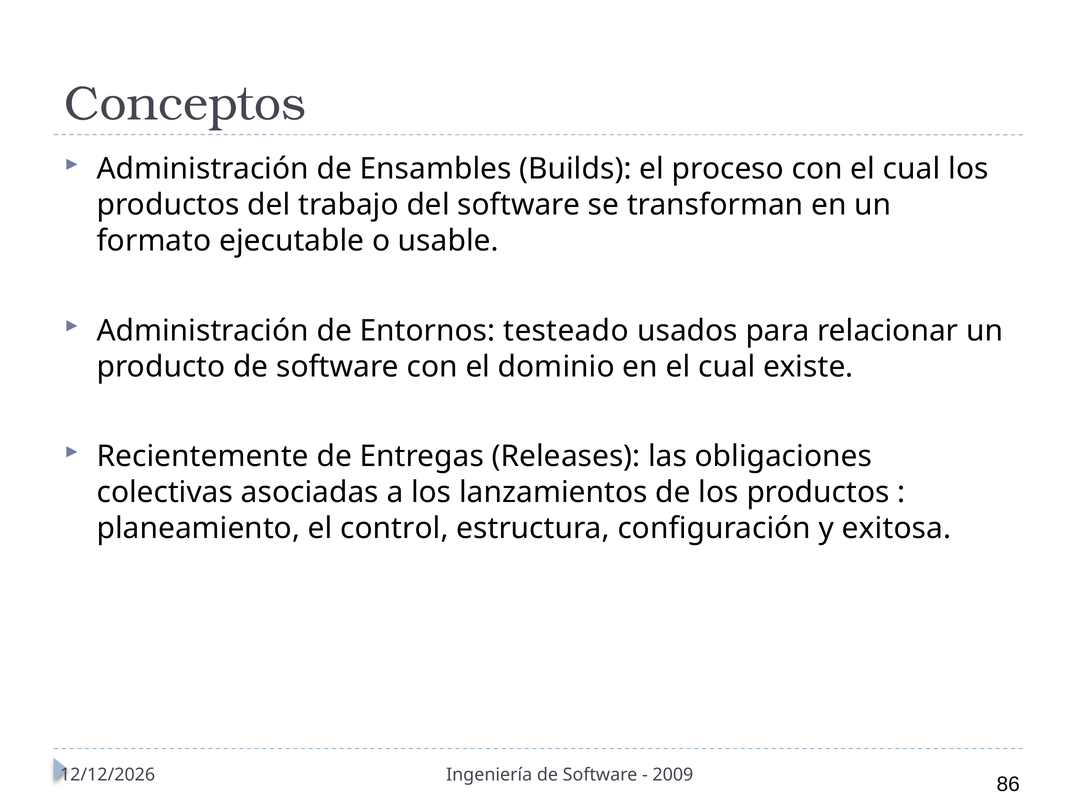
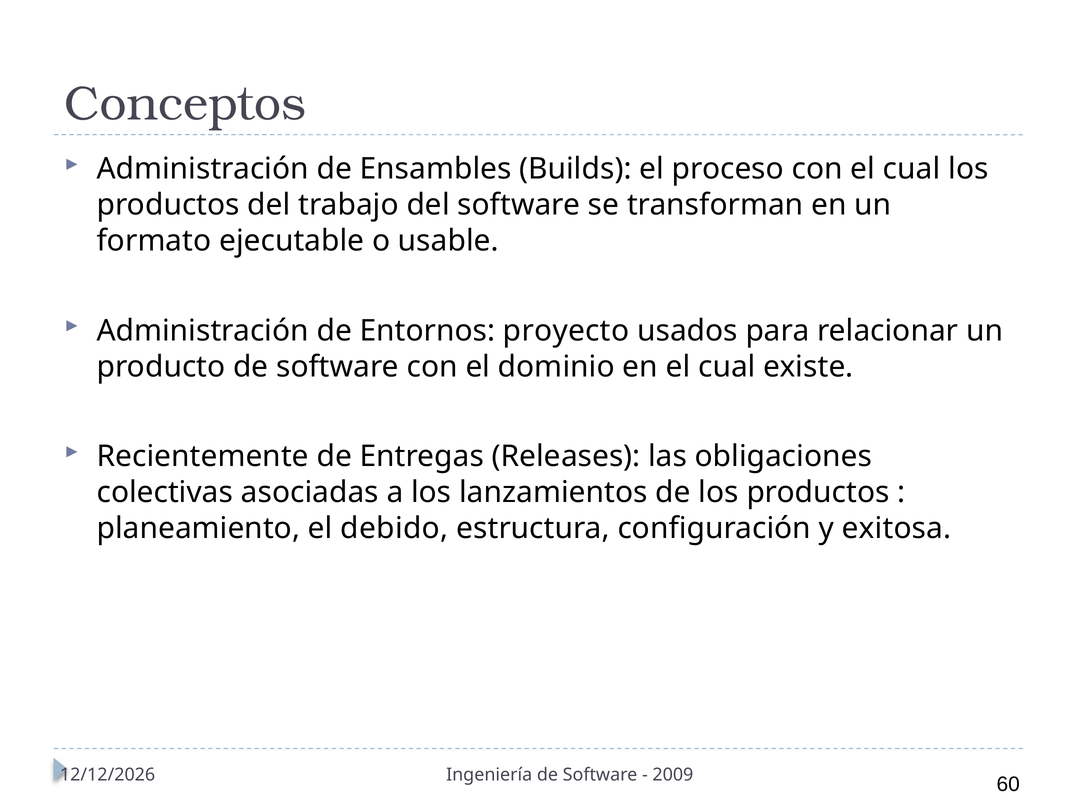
testeado: testeado -> proyecto
control: control -> debido
86: 86 -> 60
